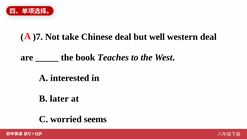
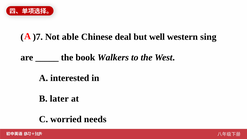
take: take -> able
western deal: deal -> sing
Teaches: Teaches -> Walkers
seems: seems -> needs
